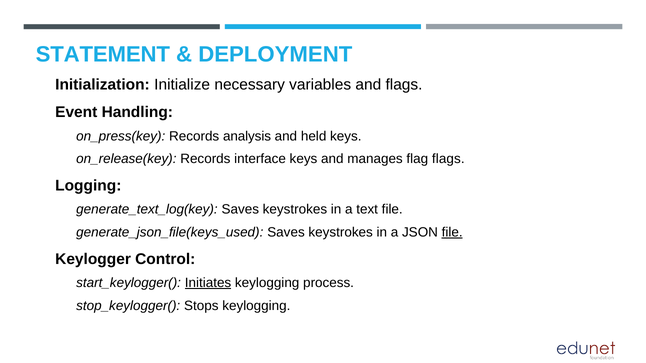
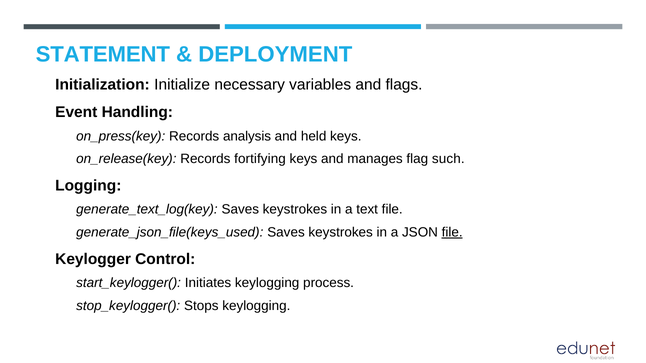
interface: interface -> fortifying
flag flags: flags -> such
Initiates underline: present -> none
